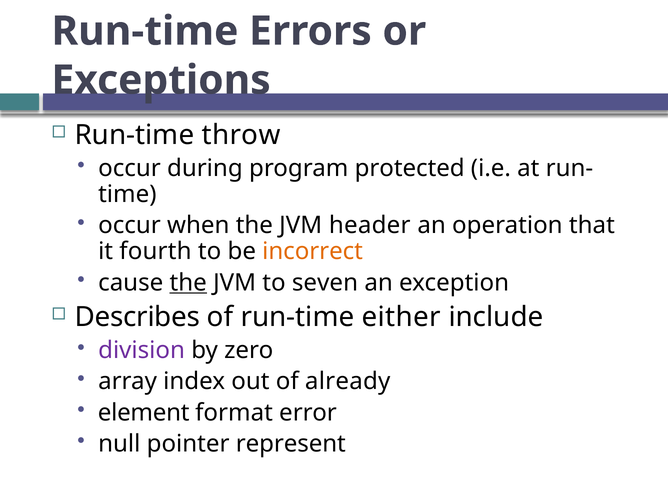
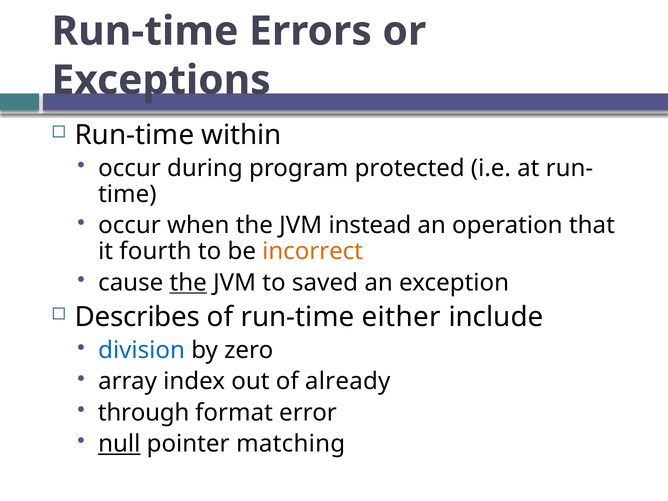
throw: throw -> within
header: header -> instead
seven: seven -> saved
division colour: purple -> blue
element: element -> through
null underline: none -> present
represent: represent -> matching
